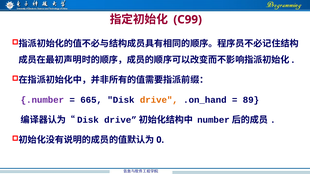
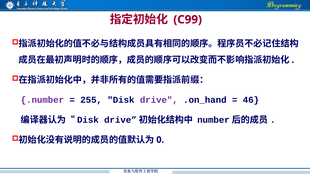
665: 665 -> 255
drive colour: orange -> purple
89: 89 -> 46
